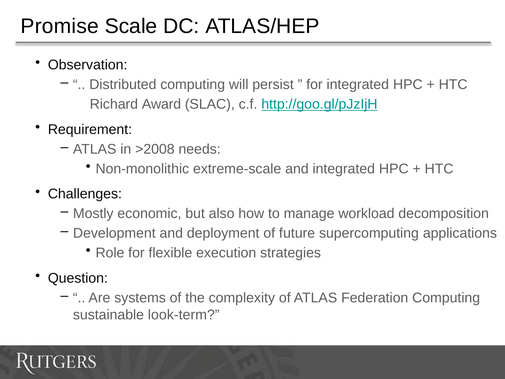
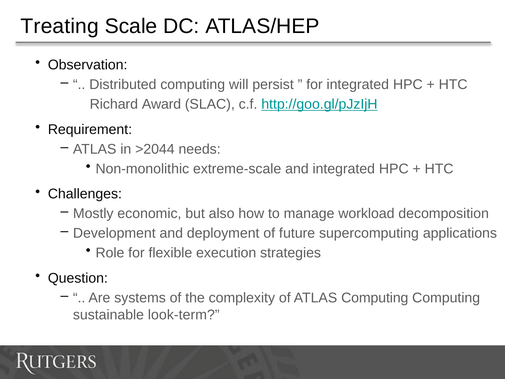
Promise: Promise -> Treating
>2008: >2008 -> >2044
ATLAS Federation: Federation -> Computing
